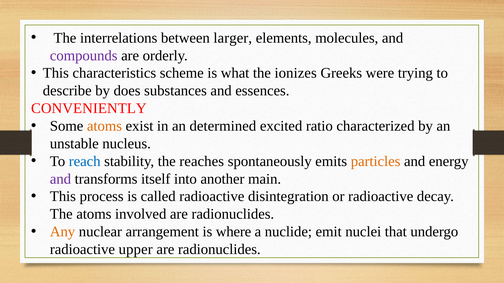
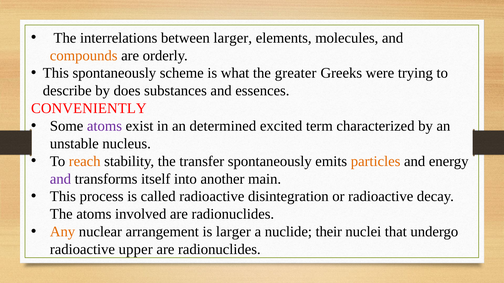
compounds colour: purple -> orange
This characteristics: characteristics -> spontaneously
ionizes: ionizes -> greater
atoms at (104, 126) colour: orange -> purple
ratio: ratio -> term
reach colour: blue -> orange
reaches: reaches -> transfer
is where: where -> larger
emit: emit -> their
